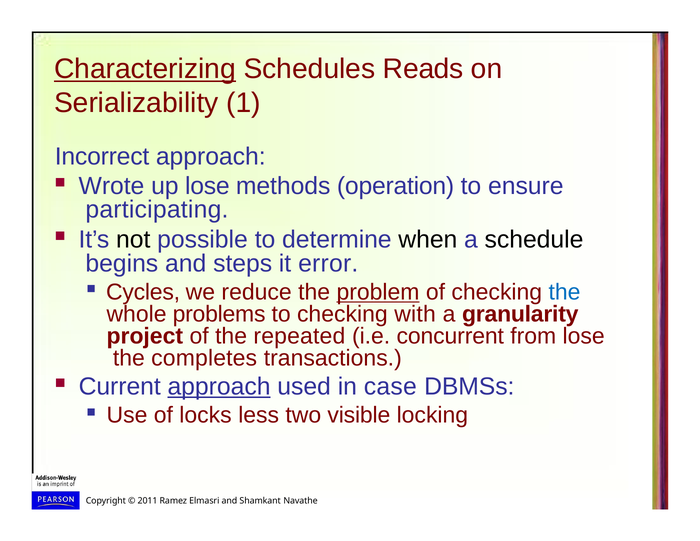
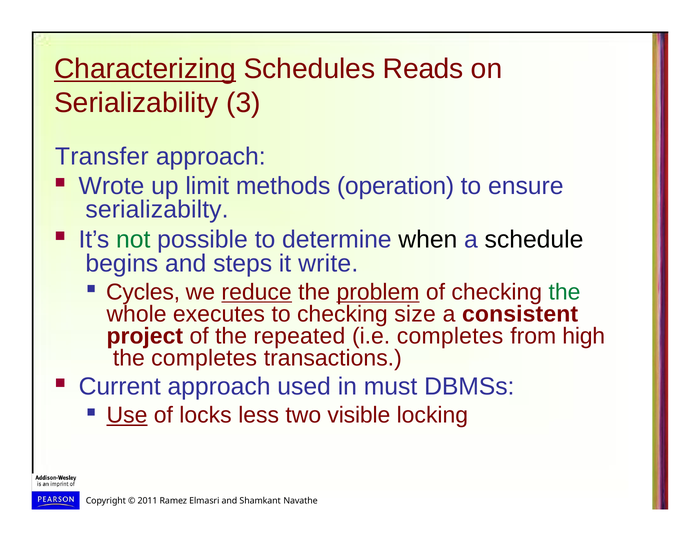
1: 1 -> 3
Incorrect: Incorrect -> Transfer
up lose: lose -> limit
participating: participating -> serializabilty
not colour: black -> green
error: error -> write
reduce underline: none -> present
the at (564, 292) colour: blue -> green
problems: problems -> executes
with: with -> size
granularity: granularity -> consistent
i.e concurrent: concurrent -> completes
from lose: lose -> high
approach at (219, 387) underline: present -> none
case: case -> must
Use underline: none -> present
